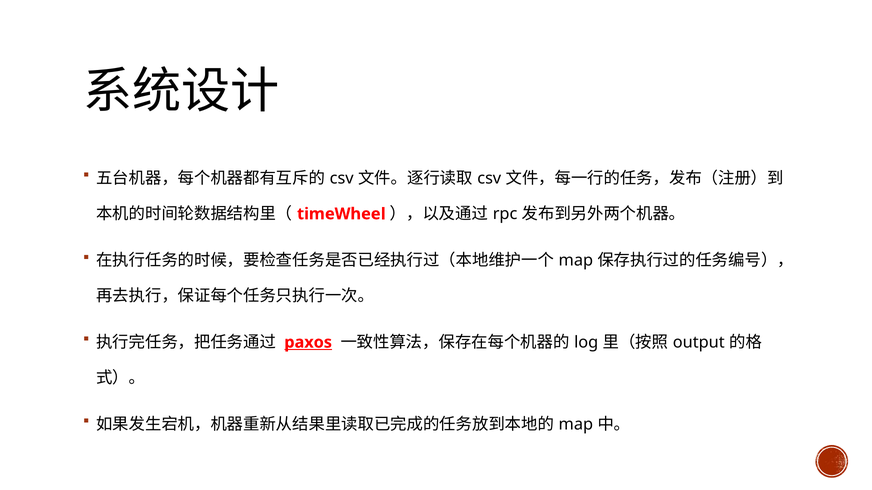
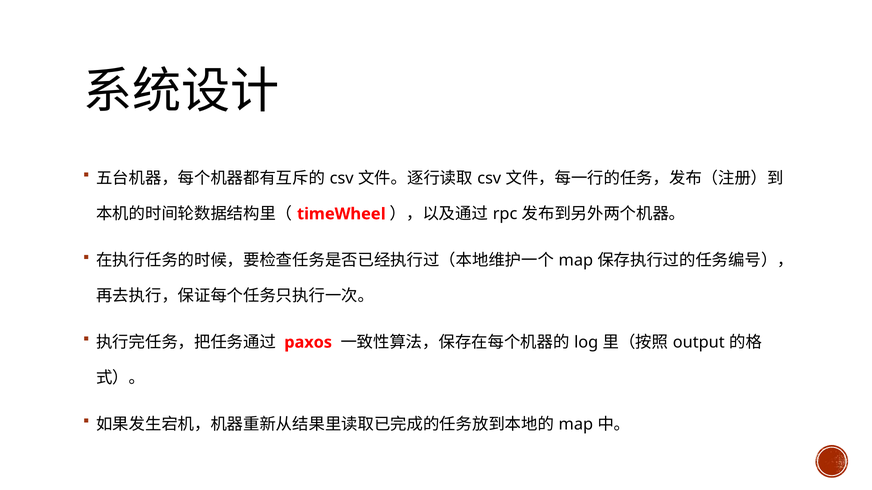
paxos underline: present -> none
